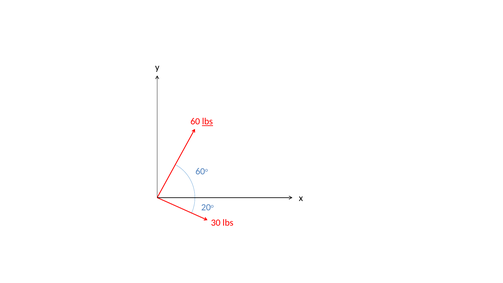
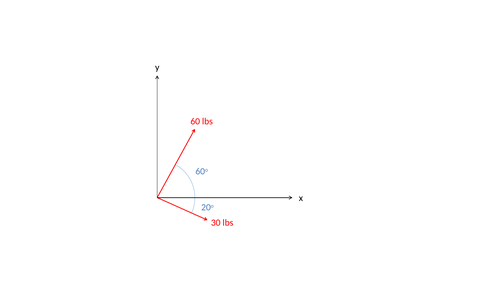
lbs at (207, 121) underline: present -> none
